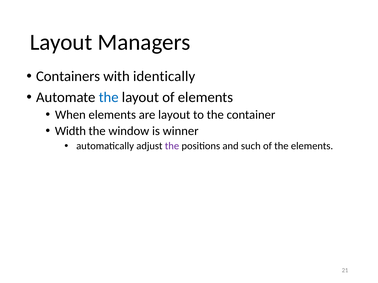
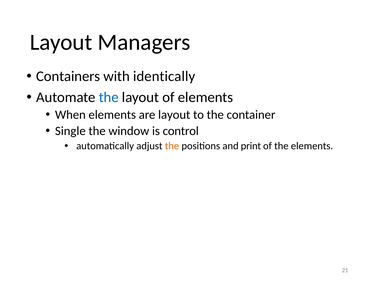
Width: Width -> Single
winner: winner -> control
the at (172, 146) colour: purple -> orange
such: such -> print
